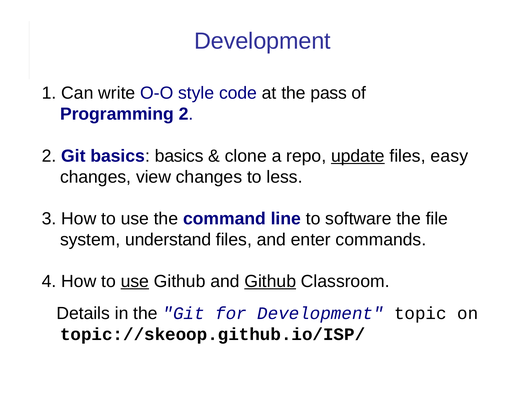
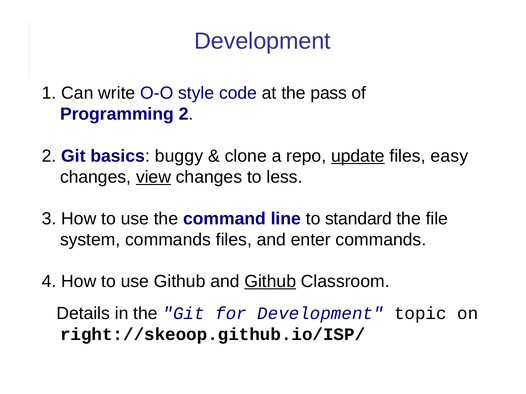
basics basics: basics -> buggy
view underline: none -> present
software: software -> standard
system understand: understand -> commands
use at (135, 282) underline: present -> none
topic://skeoop.github.io/ISP/: topic://skeoop.github.io/ISP/ -> right://skeoop.github.io/ISP/
